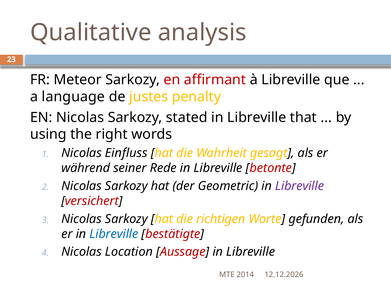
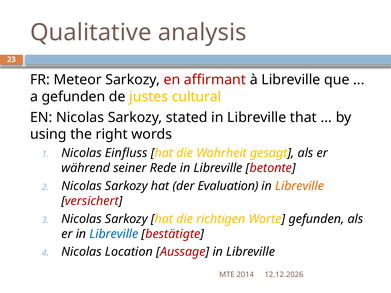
a language: language -> gefunden
penalty: penalty -> cultural
Geometric: Geometric -> Evaluation
Libreville at (300, 186) colour: purple -> orange
